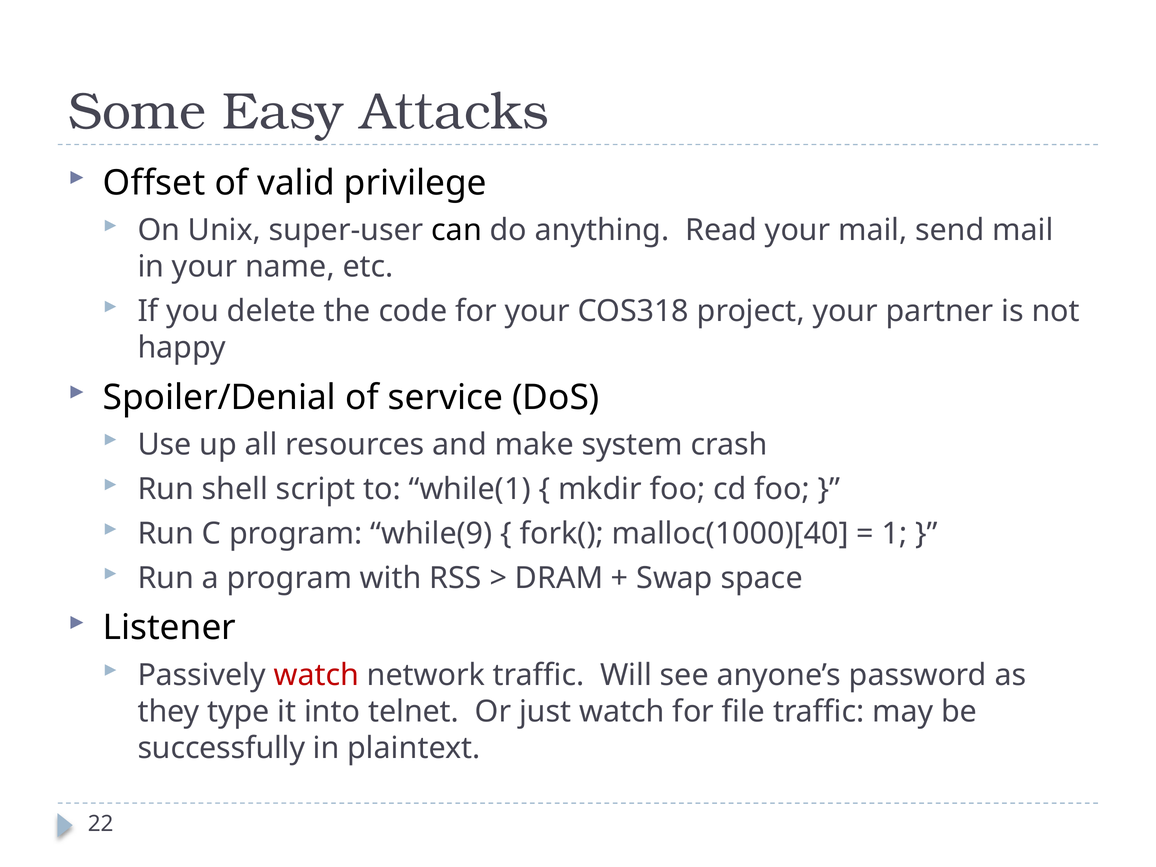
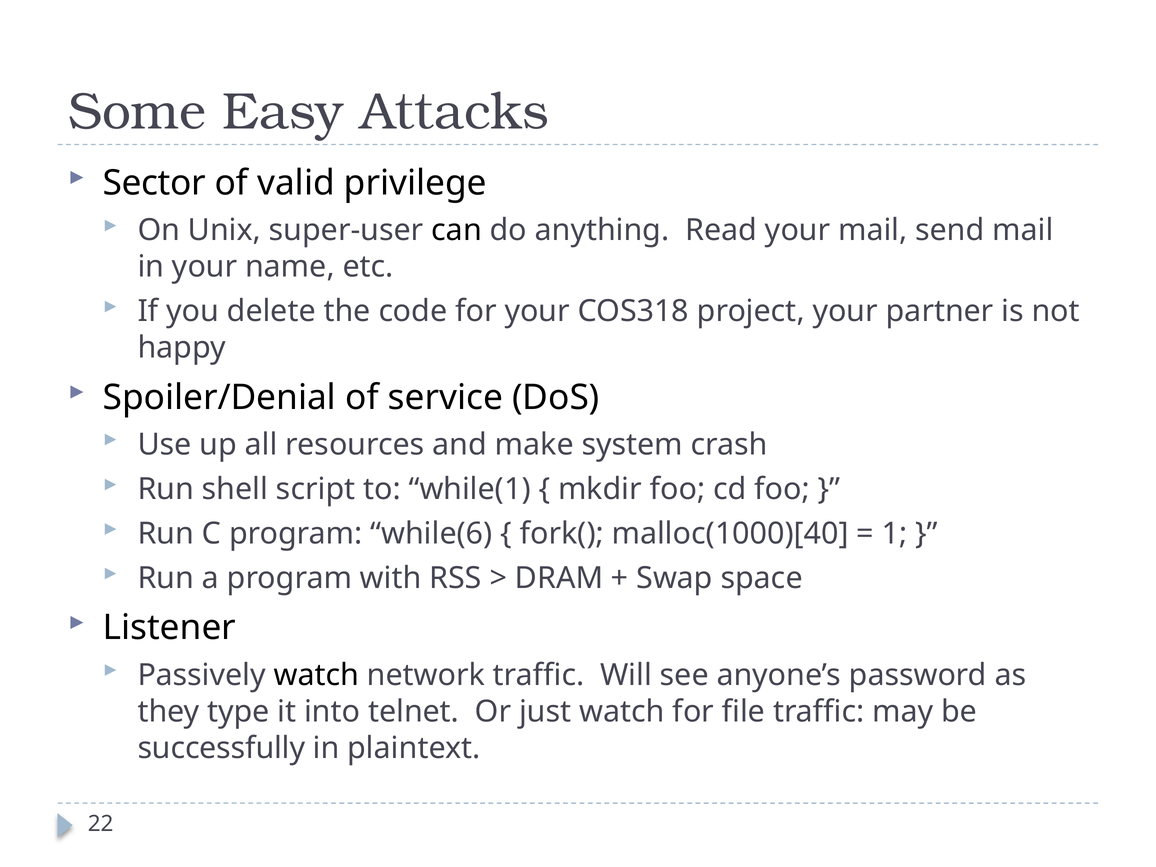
Offset: Offset -> Sector
while(9: while(9 -> while(6
watch at (316, 675) colour: red -> black
